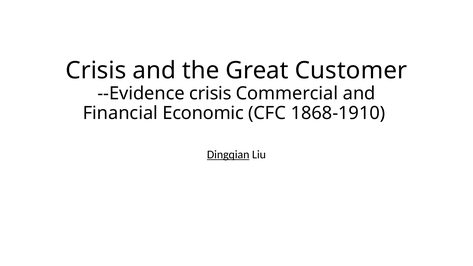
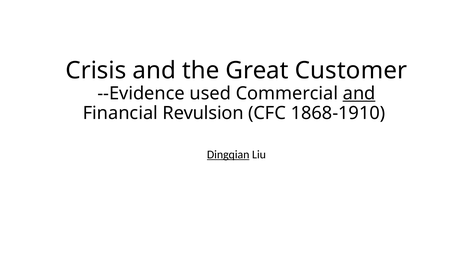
--Evidence crisis: crisis -> used
and at (359, 93) underline: none -> present
Economic: Economic -> Revulsion
